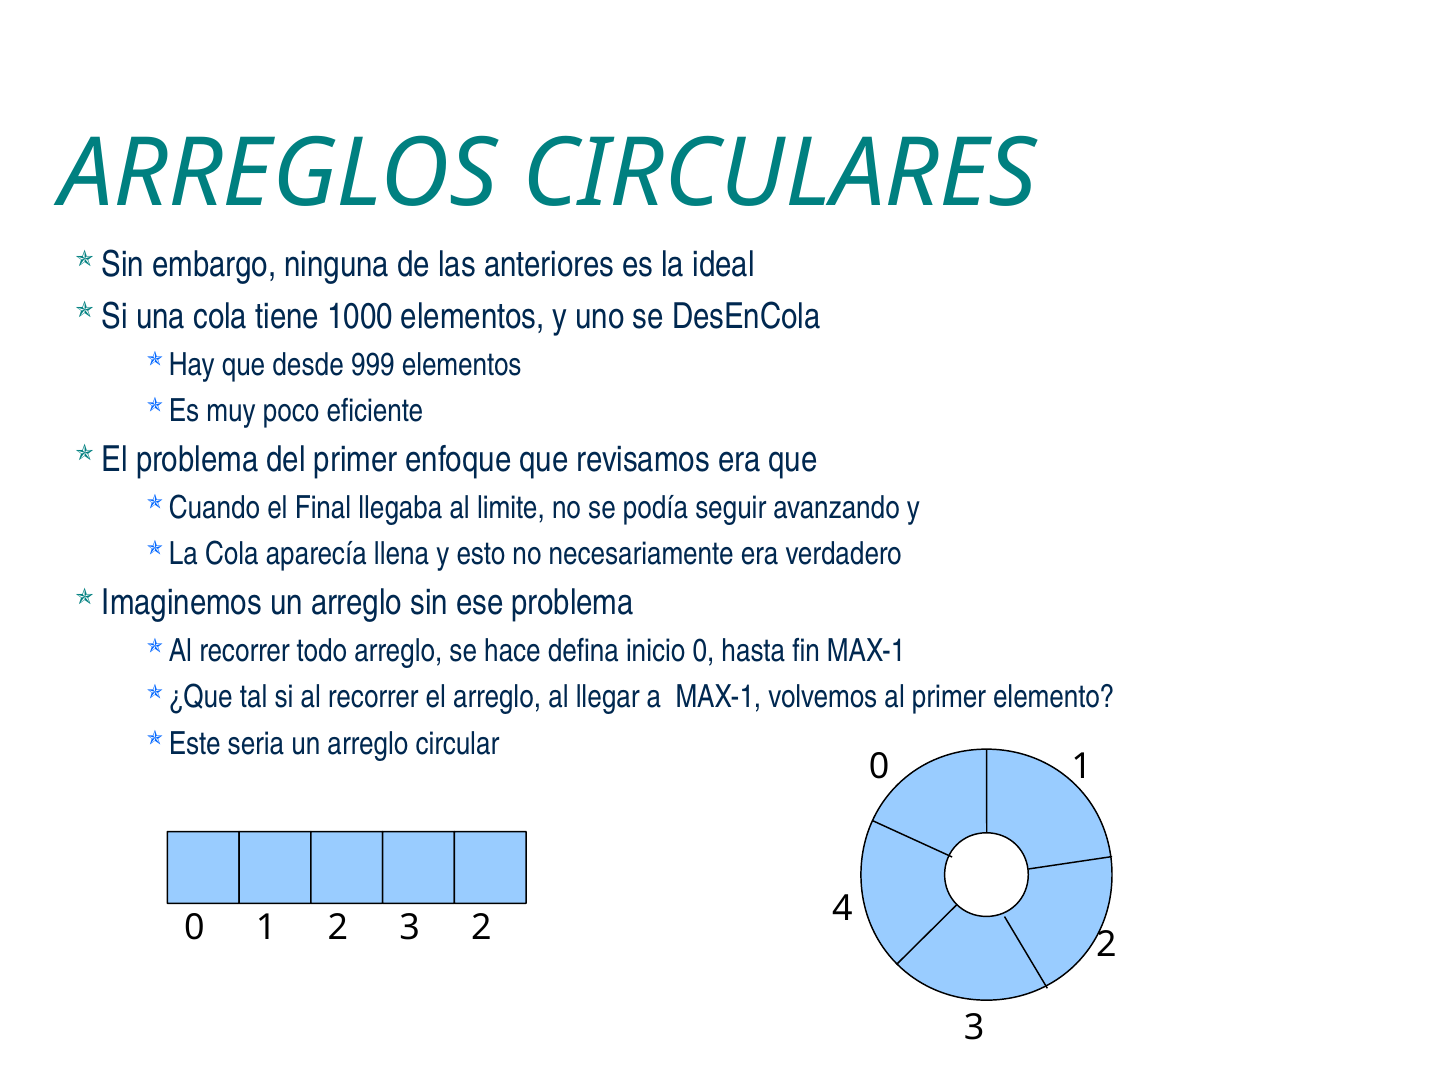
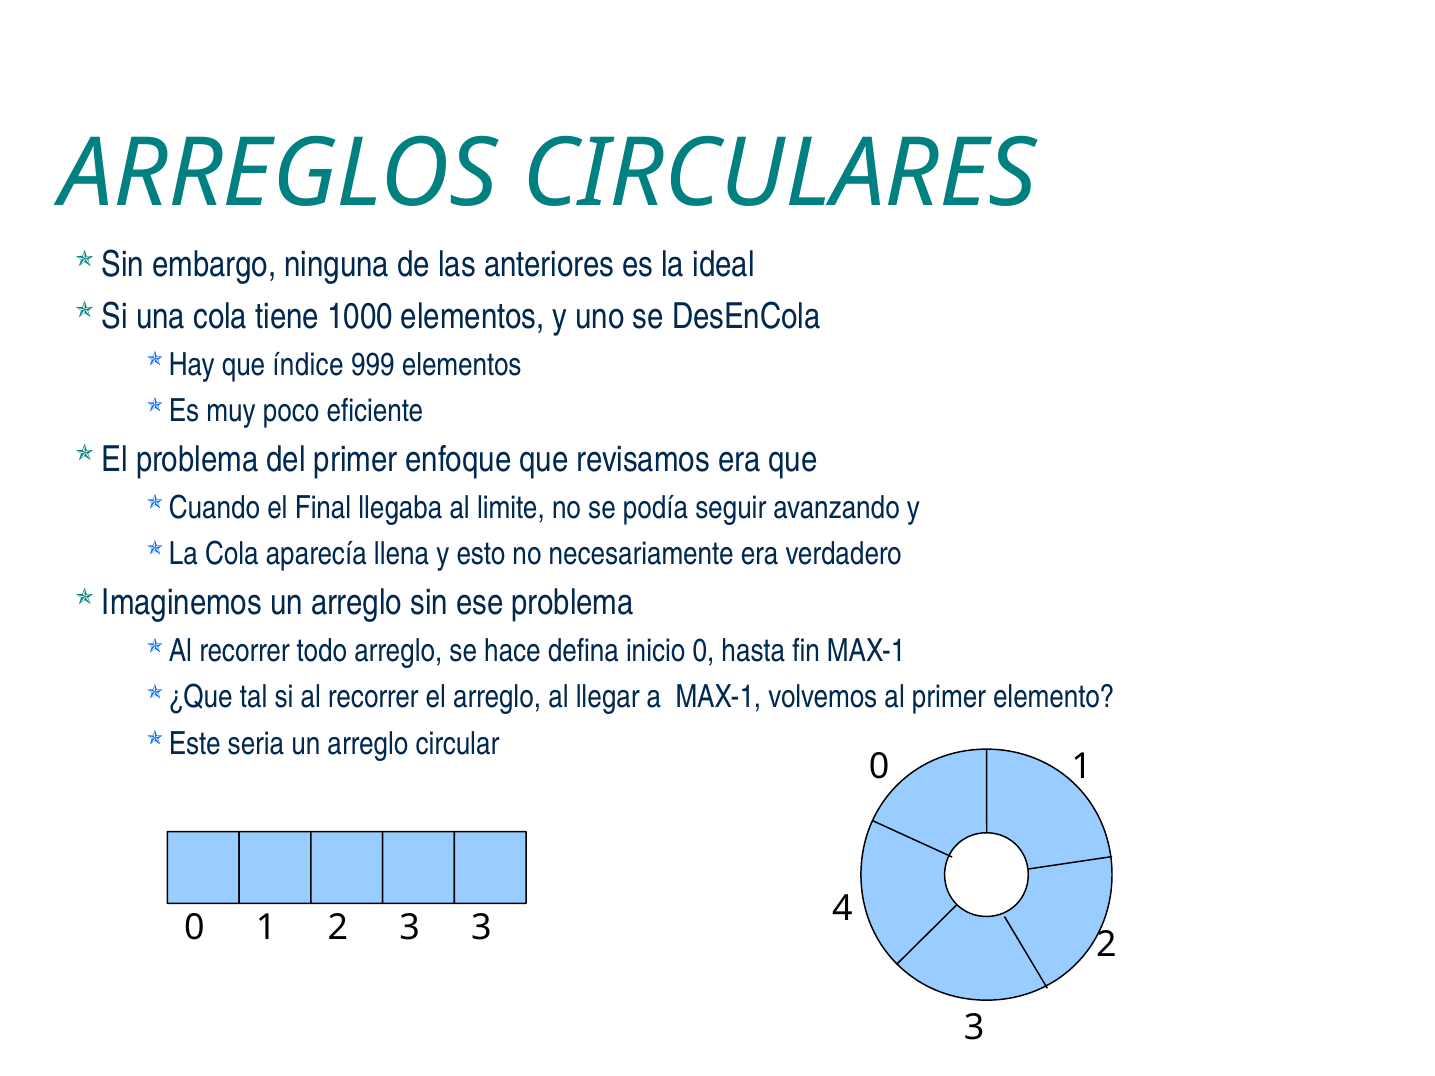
desde: desde -> índice
2 3 2: 2 -> 3
